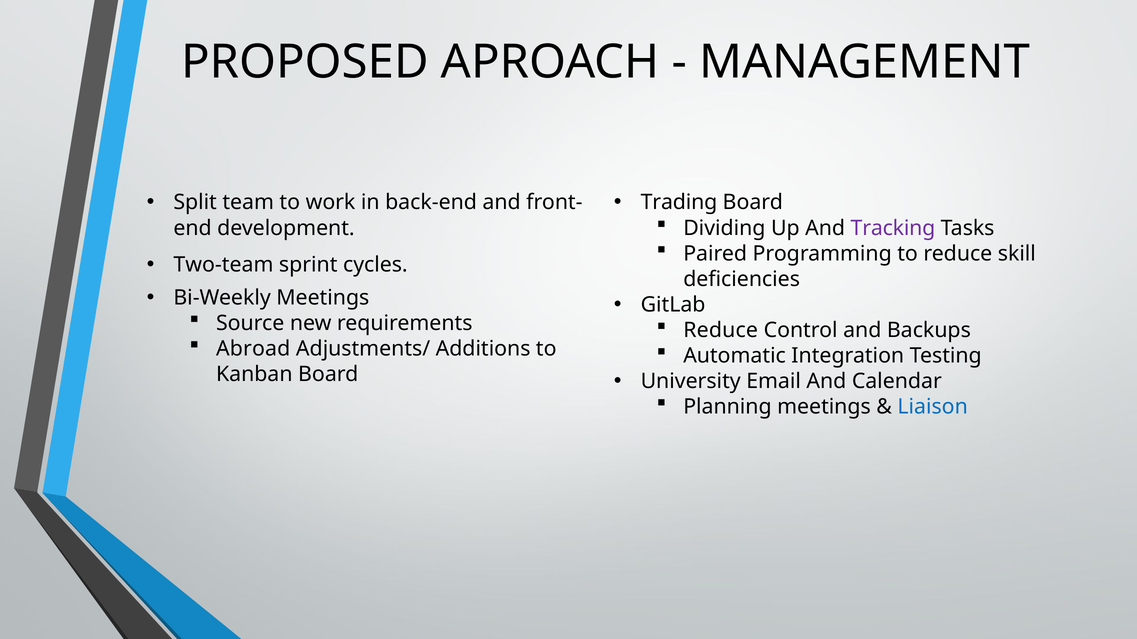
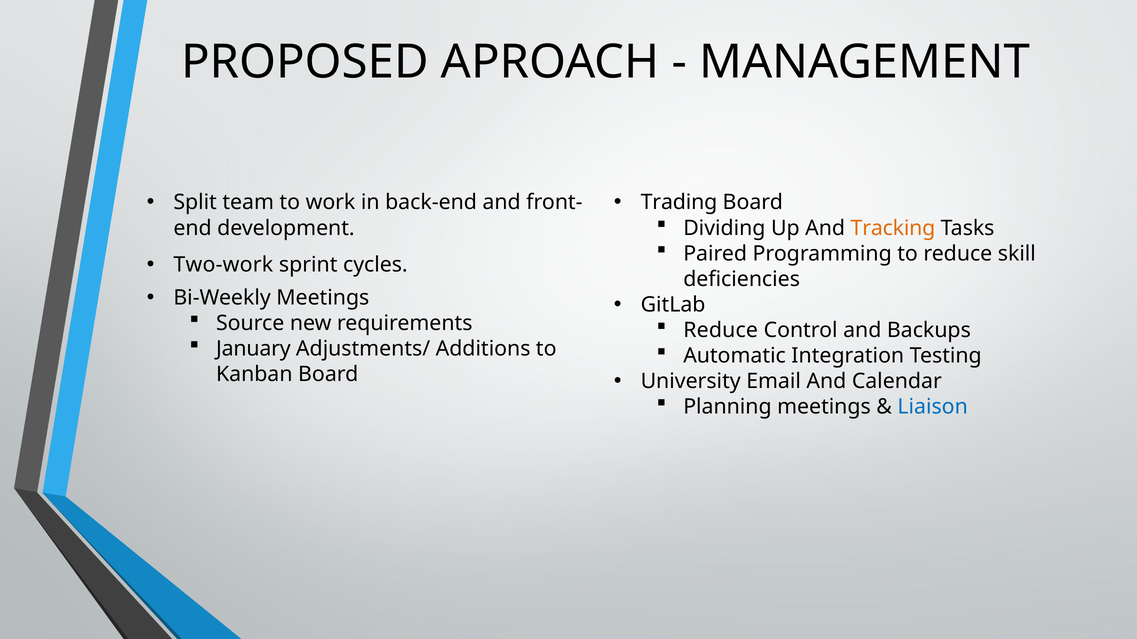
Tracking colour: purple -> orange
Two-team: Two-team -> Two-work
Abroad: Abroad -> January
